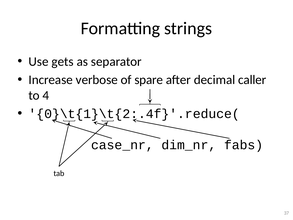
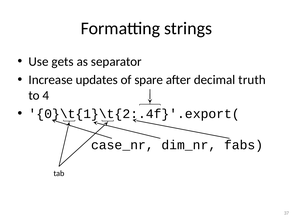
verbose: verbose -> updates
caller: caller -> truth
0}\t{1}\t{2:.4f}'.reduce(: 0}\t{1}\t{2:.4f}'.reduce( -> 0}\t{1}\t{2:.4f}'.export(
